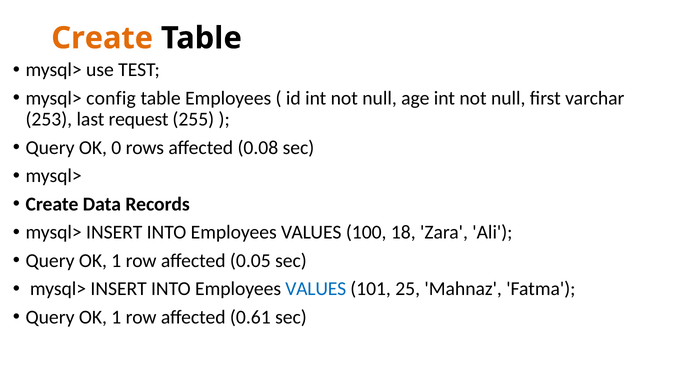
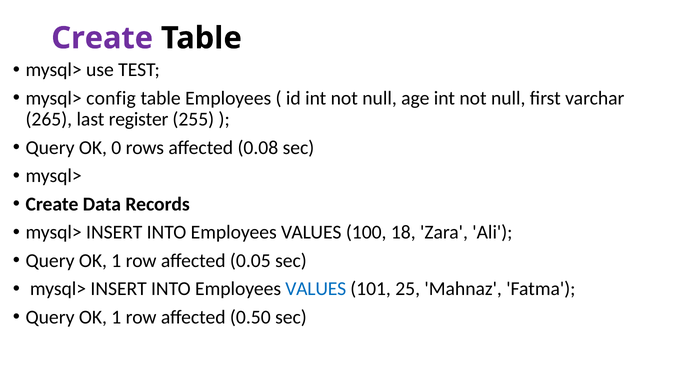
Create at (102, 38) colour: orange -> purple
253: 253 -> 265
request: request -> register
0.61: 0.61 -> 0.50
